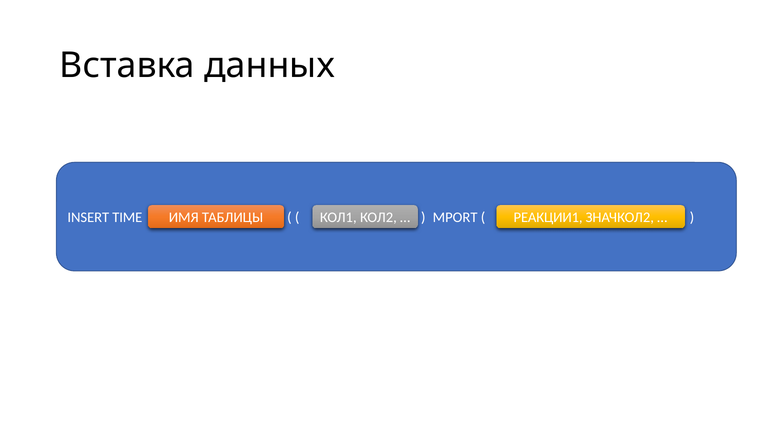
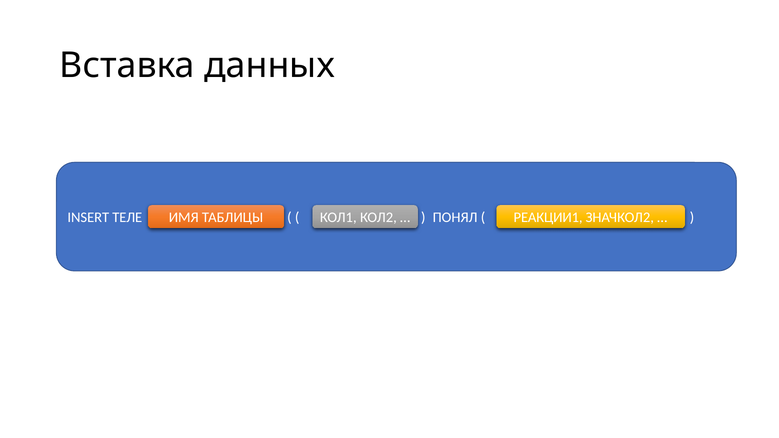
TIME: TIME -> ТЕЛЕ
MPORT: MPORT -> ПОНЯЛ
